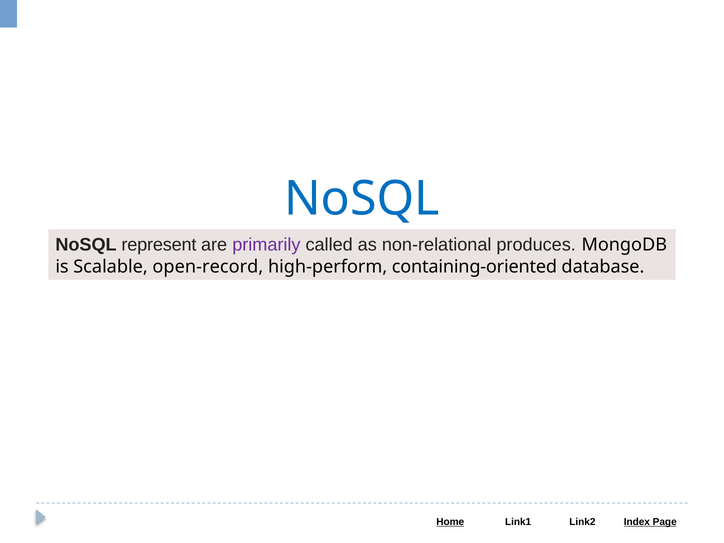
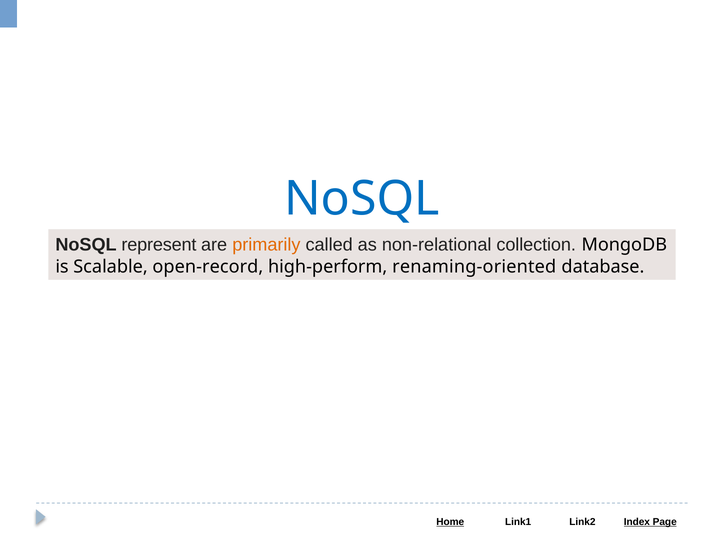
primarily colour: purple -> orange
produces: produces -> collection
containing-oriented: containing-oriented -> renaming-oriented
